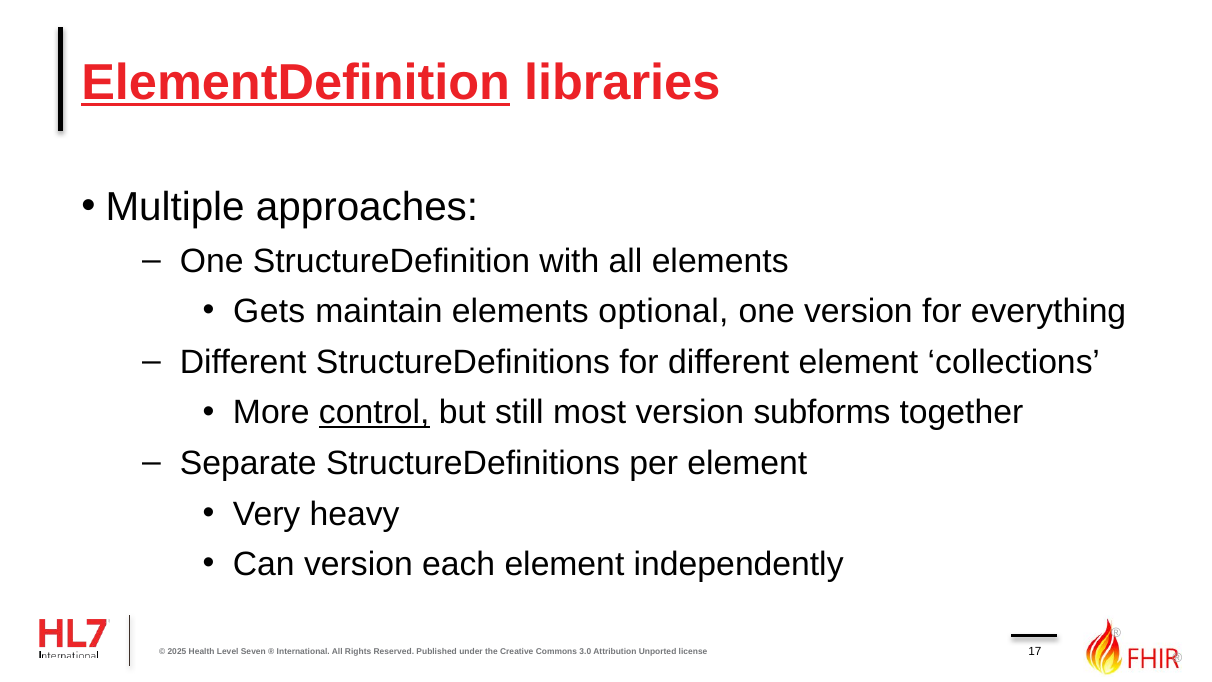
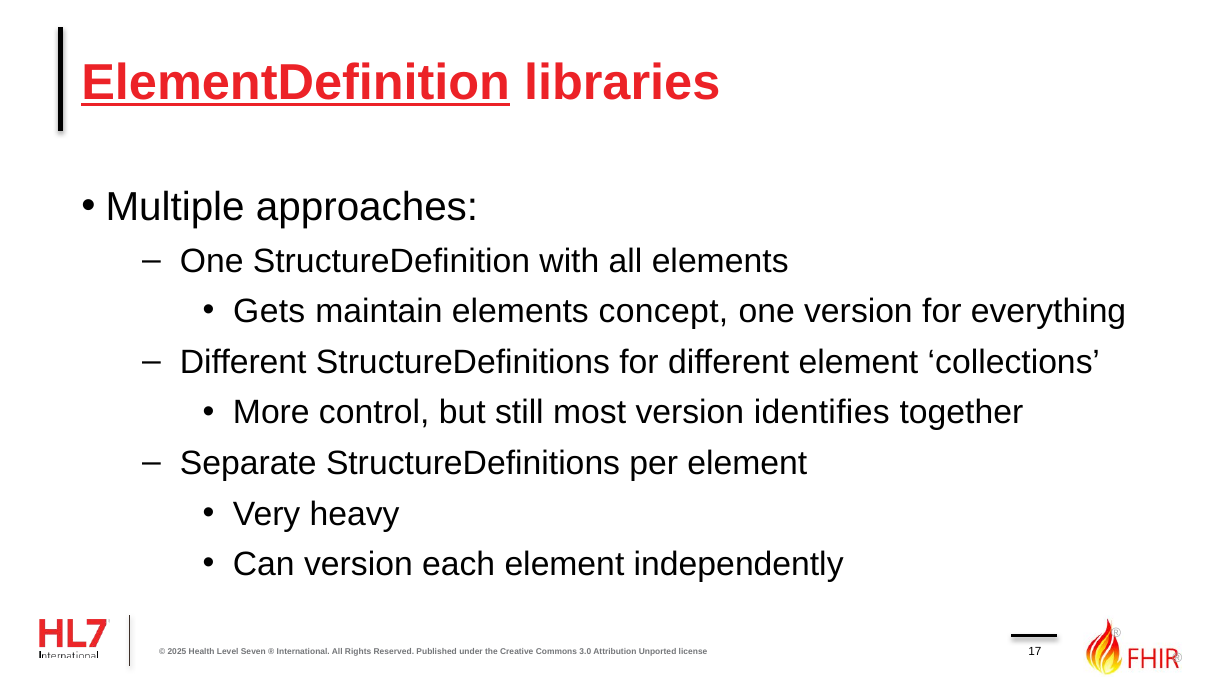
optional: optional -> concept
control underline: present -> none
subforms: subforms -> identifies
